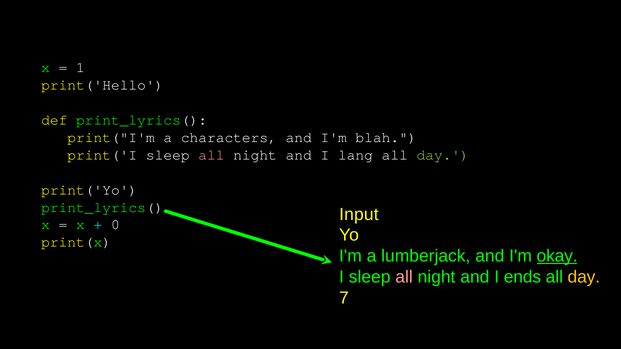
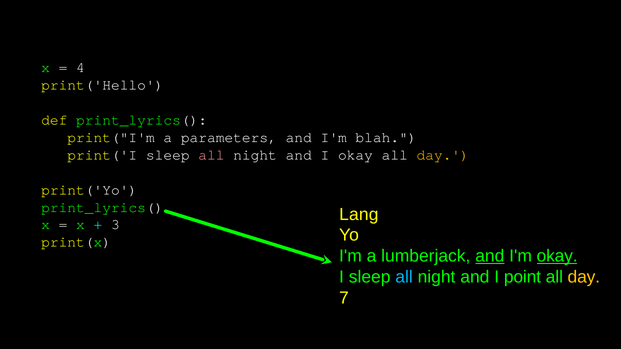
1: 1 -> 4
characters: characters -> parameters
I lang: lang -> okay
day at (443, 155) colour: light green -> yellow
Input: Input -> Lang
0: 0 -> 3
and at (490, 256) underline: none -> present
all at (404, 277) colour: pink -> light blue
ends: ends -> point
